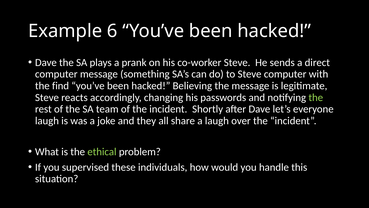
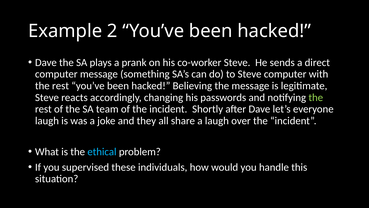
6: 6 -> 2
find at (61, 86): find -> rest
ethical colour: light green -> light blue
